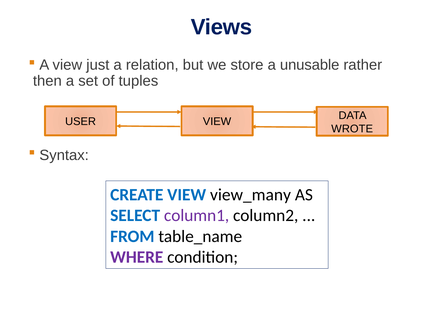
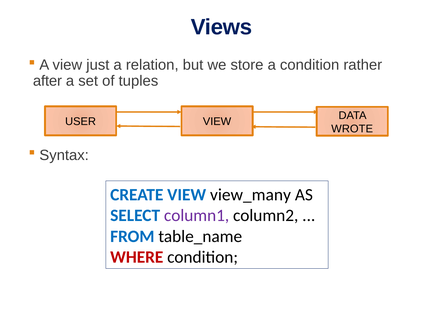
a unusable: unusable -> condition
then: then -> after
WHERE colour: purple -> red
